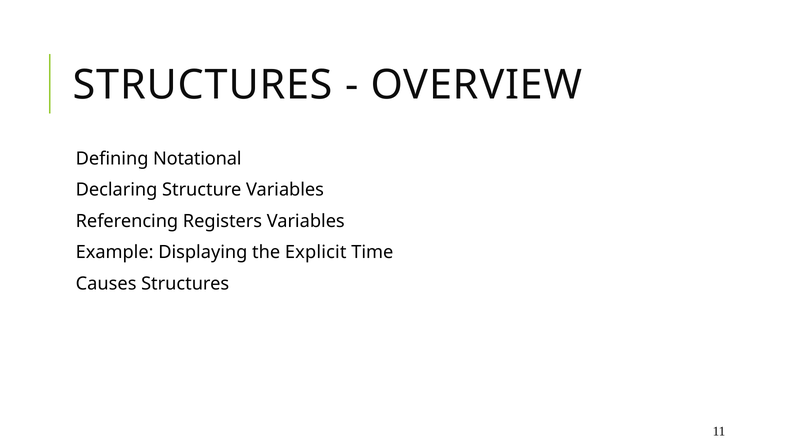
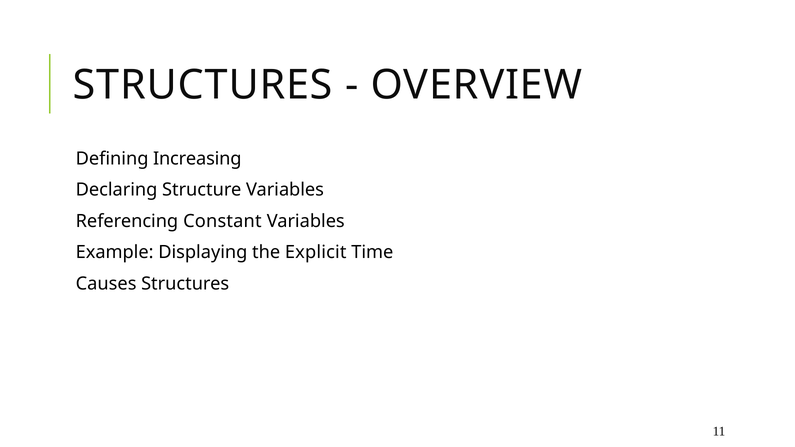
Notational: Notational -> Increasing
Registers: Registers -> Constant
